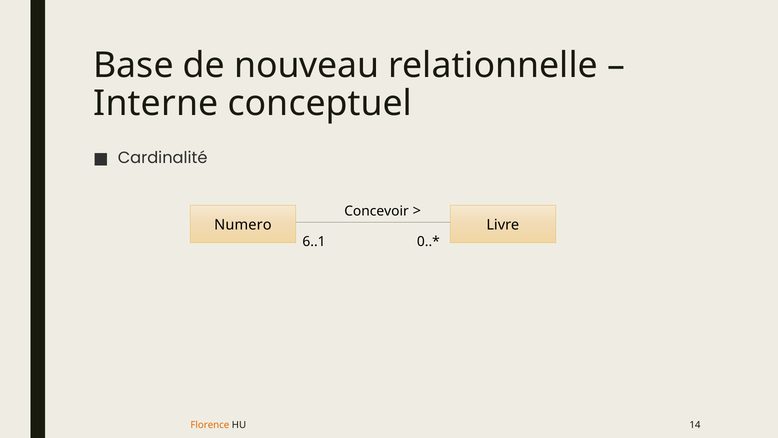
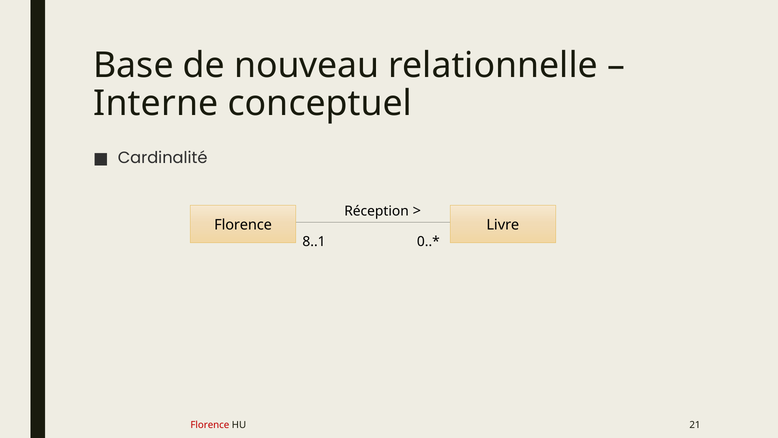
Concevoir: Concevoir -> Réception
Numero at (243, 225): Numero -> Florence
6..1: 6..1 -> 8..1
Florence at (210, 425) colour: orange -> red
14: 14 -> 21
